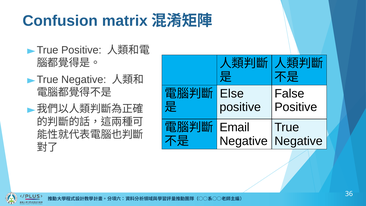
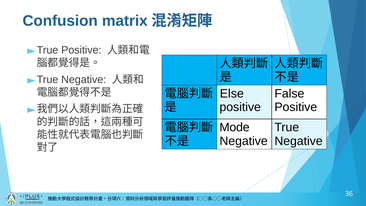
Email: Email -> Mode
